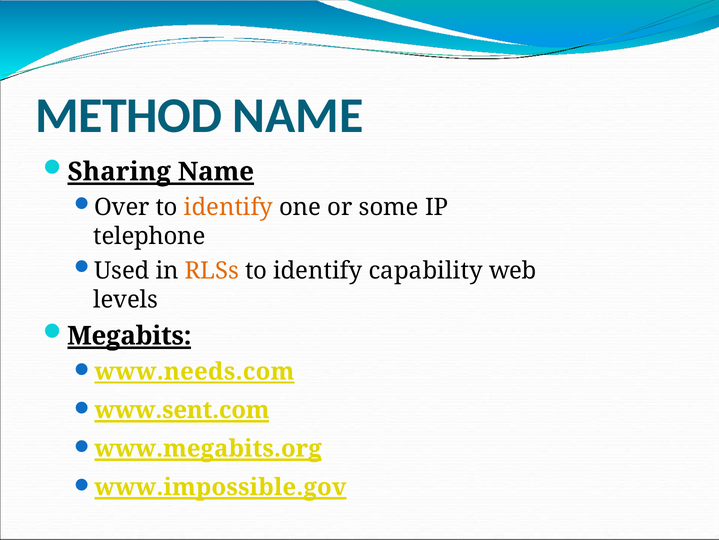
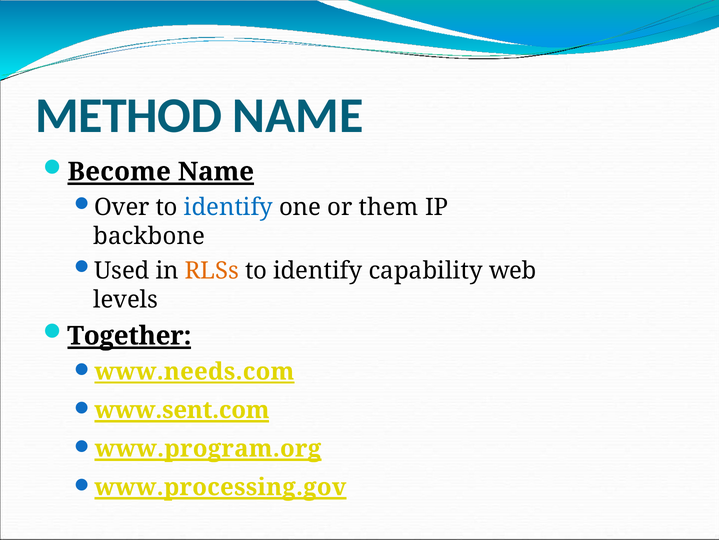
Sharing: Sharing -> Become
identify at (228, 207) colour: orange -> blue
some: some -> them
telephone: telephone -> backbone
Megabits: Megabits -> Together
www.megabits.org: www.megabits.org -> www.program.org
www.impossible.gov: www.impossible.gov -> www.processing.gov
